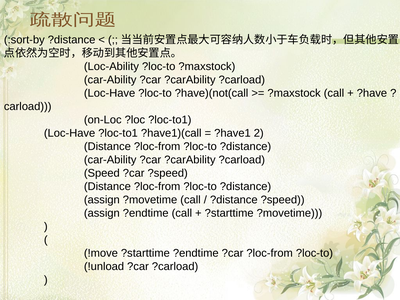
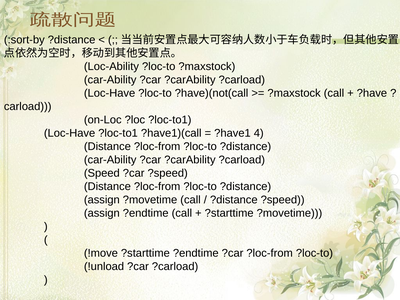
2: 2 -> 4
